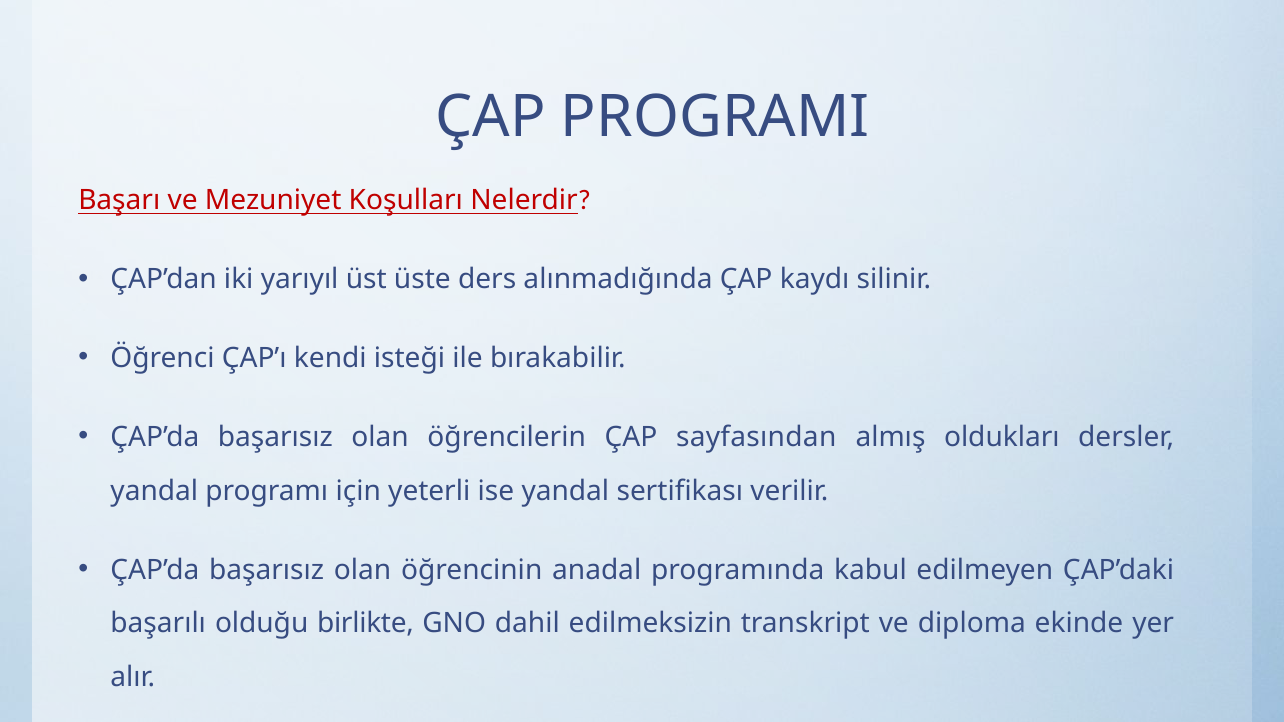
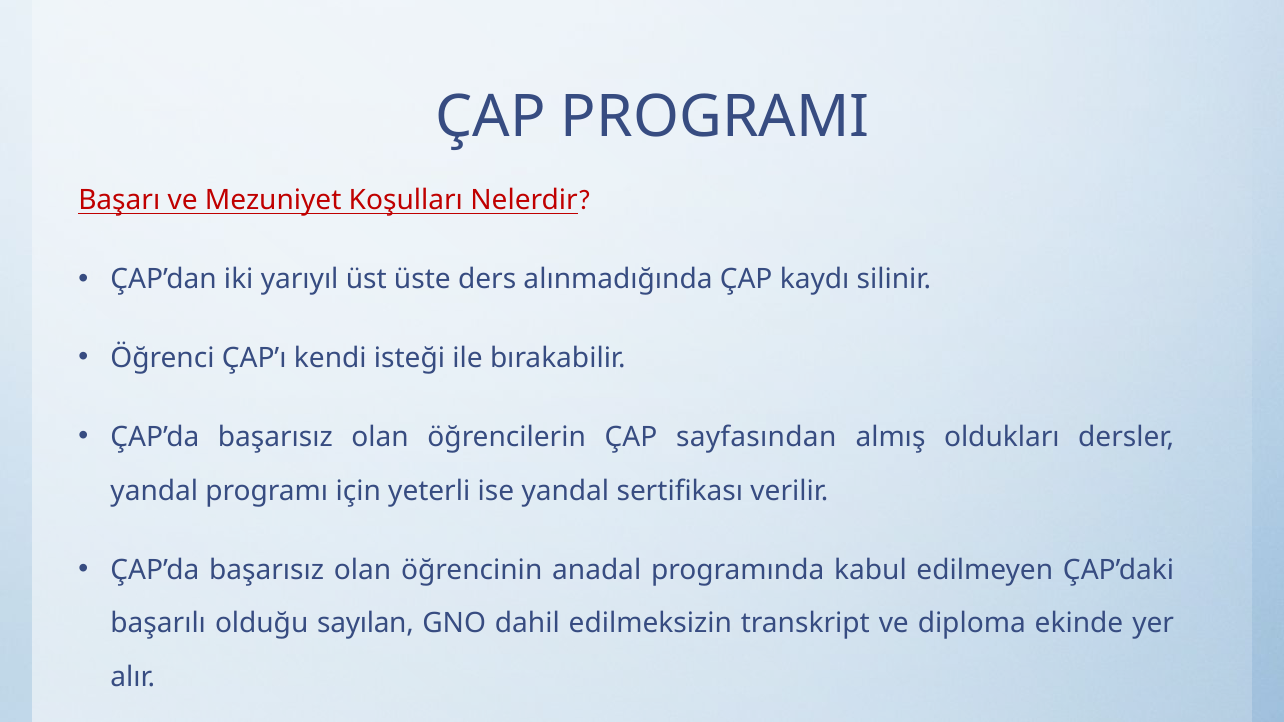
birlikte: birlikte -> sayılan
